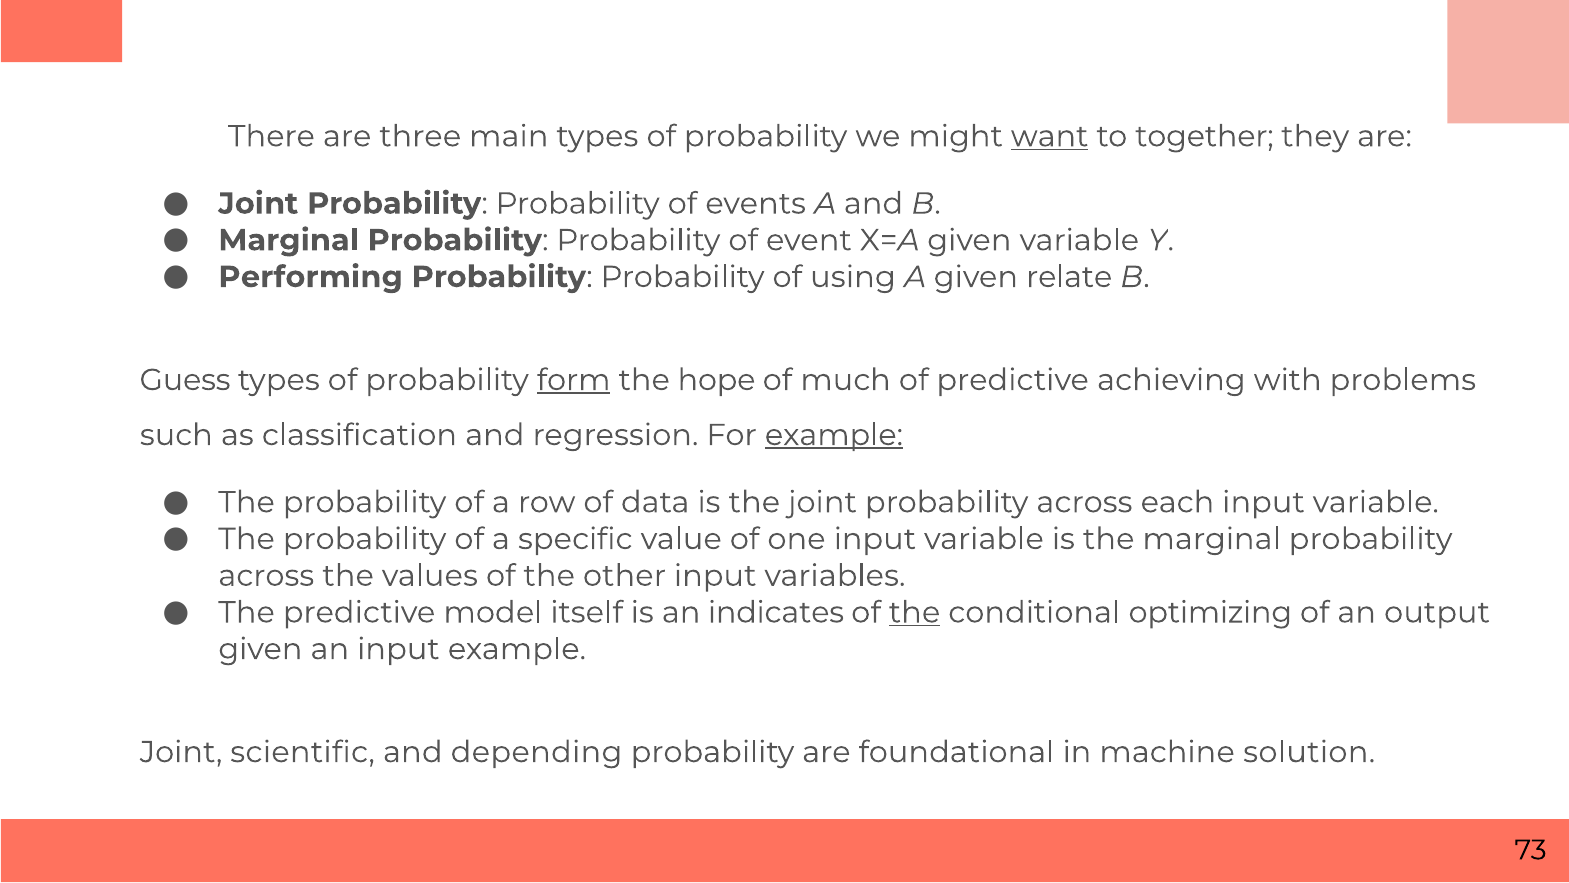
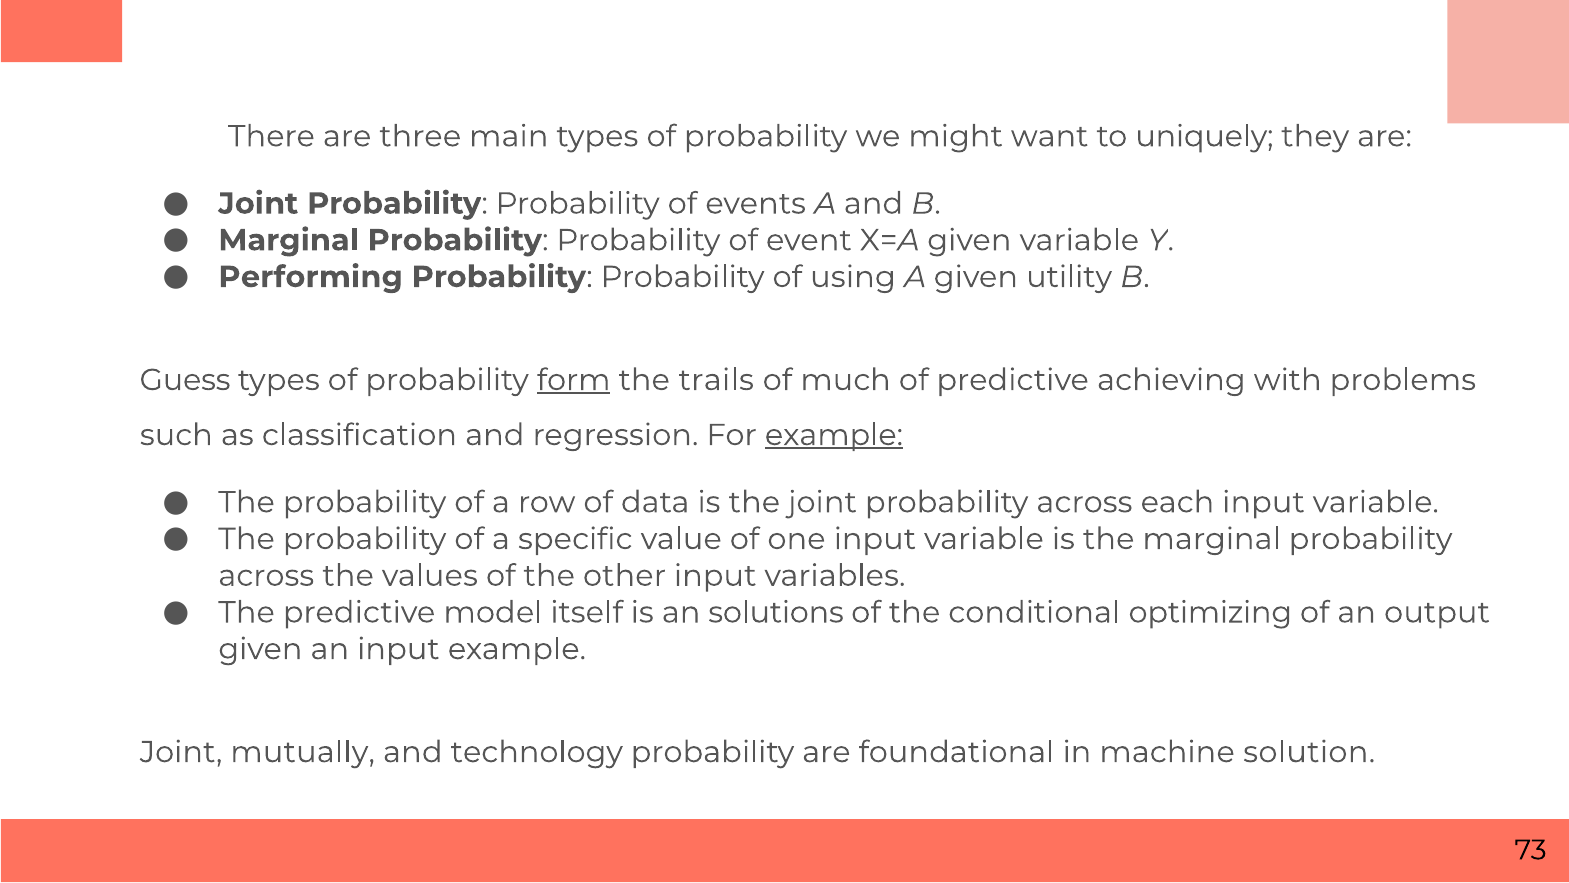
want underline: present -> none
together: together -> uniquely
relate: relate -> utility
hope: hope -> trails
indicates: indicates -> solutions
the at (915, 612) underline: present -> none
scientific: scientific -> mutually
depending: depending -> technology
